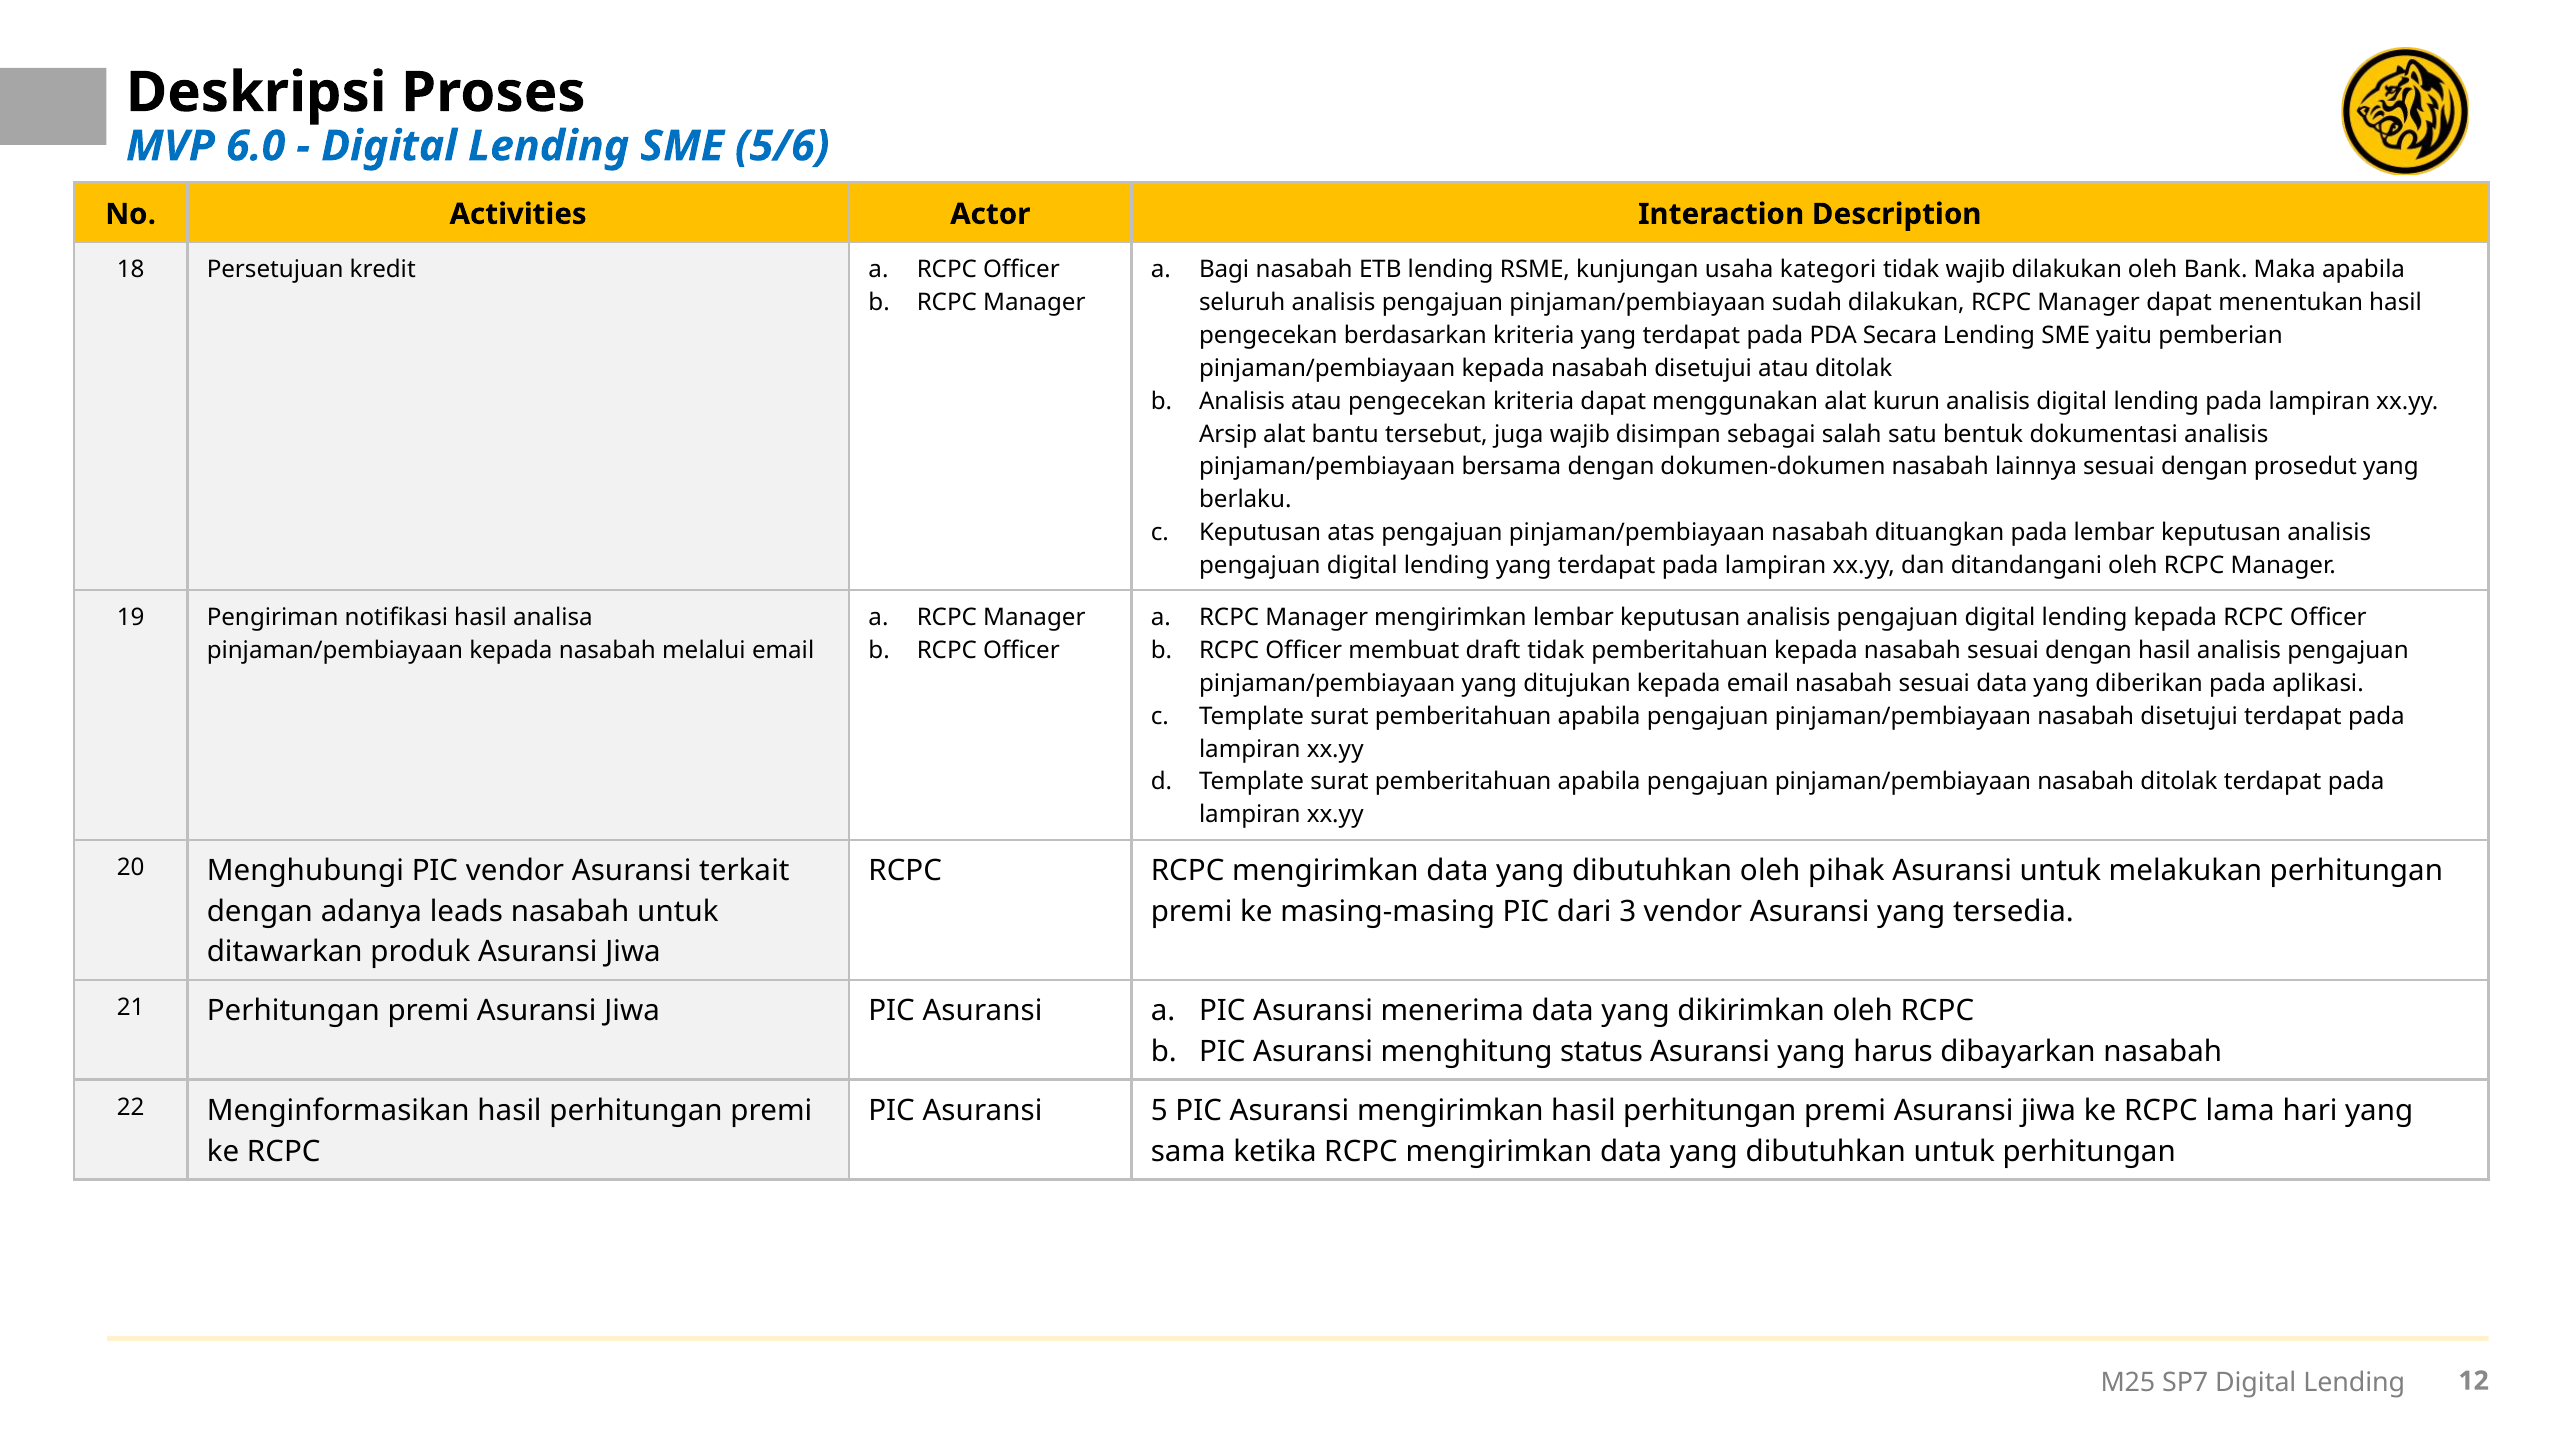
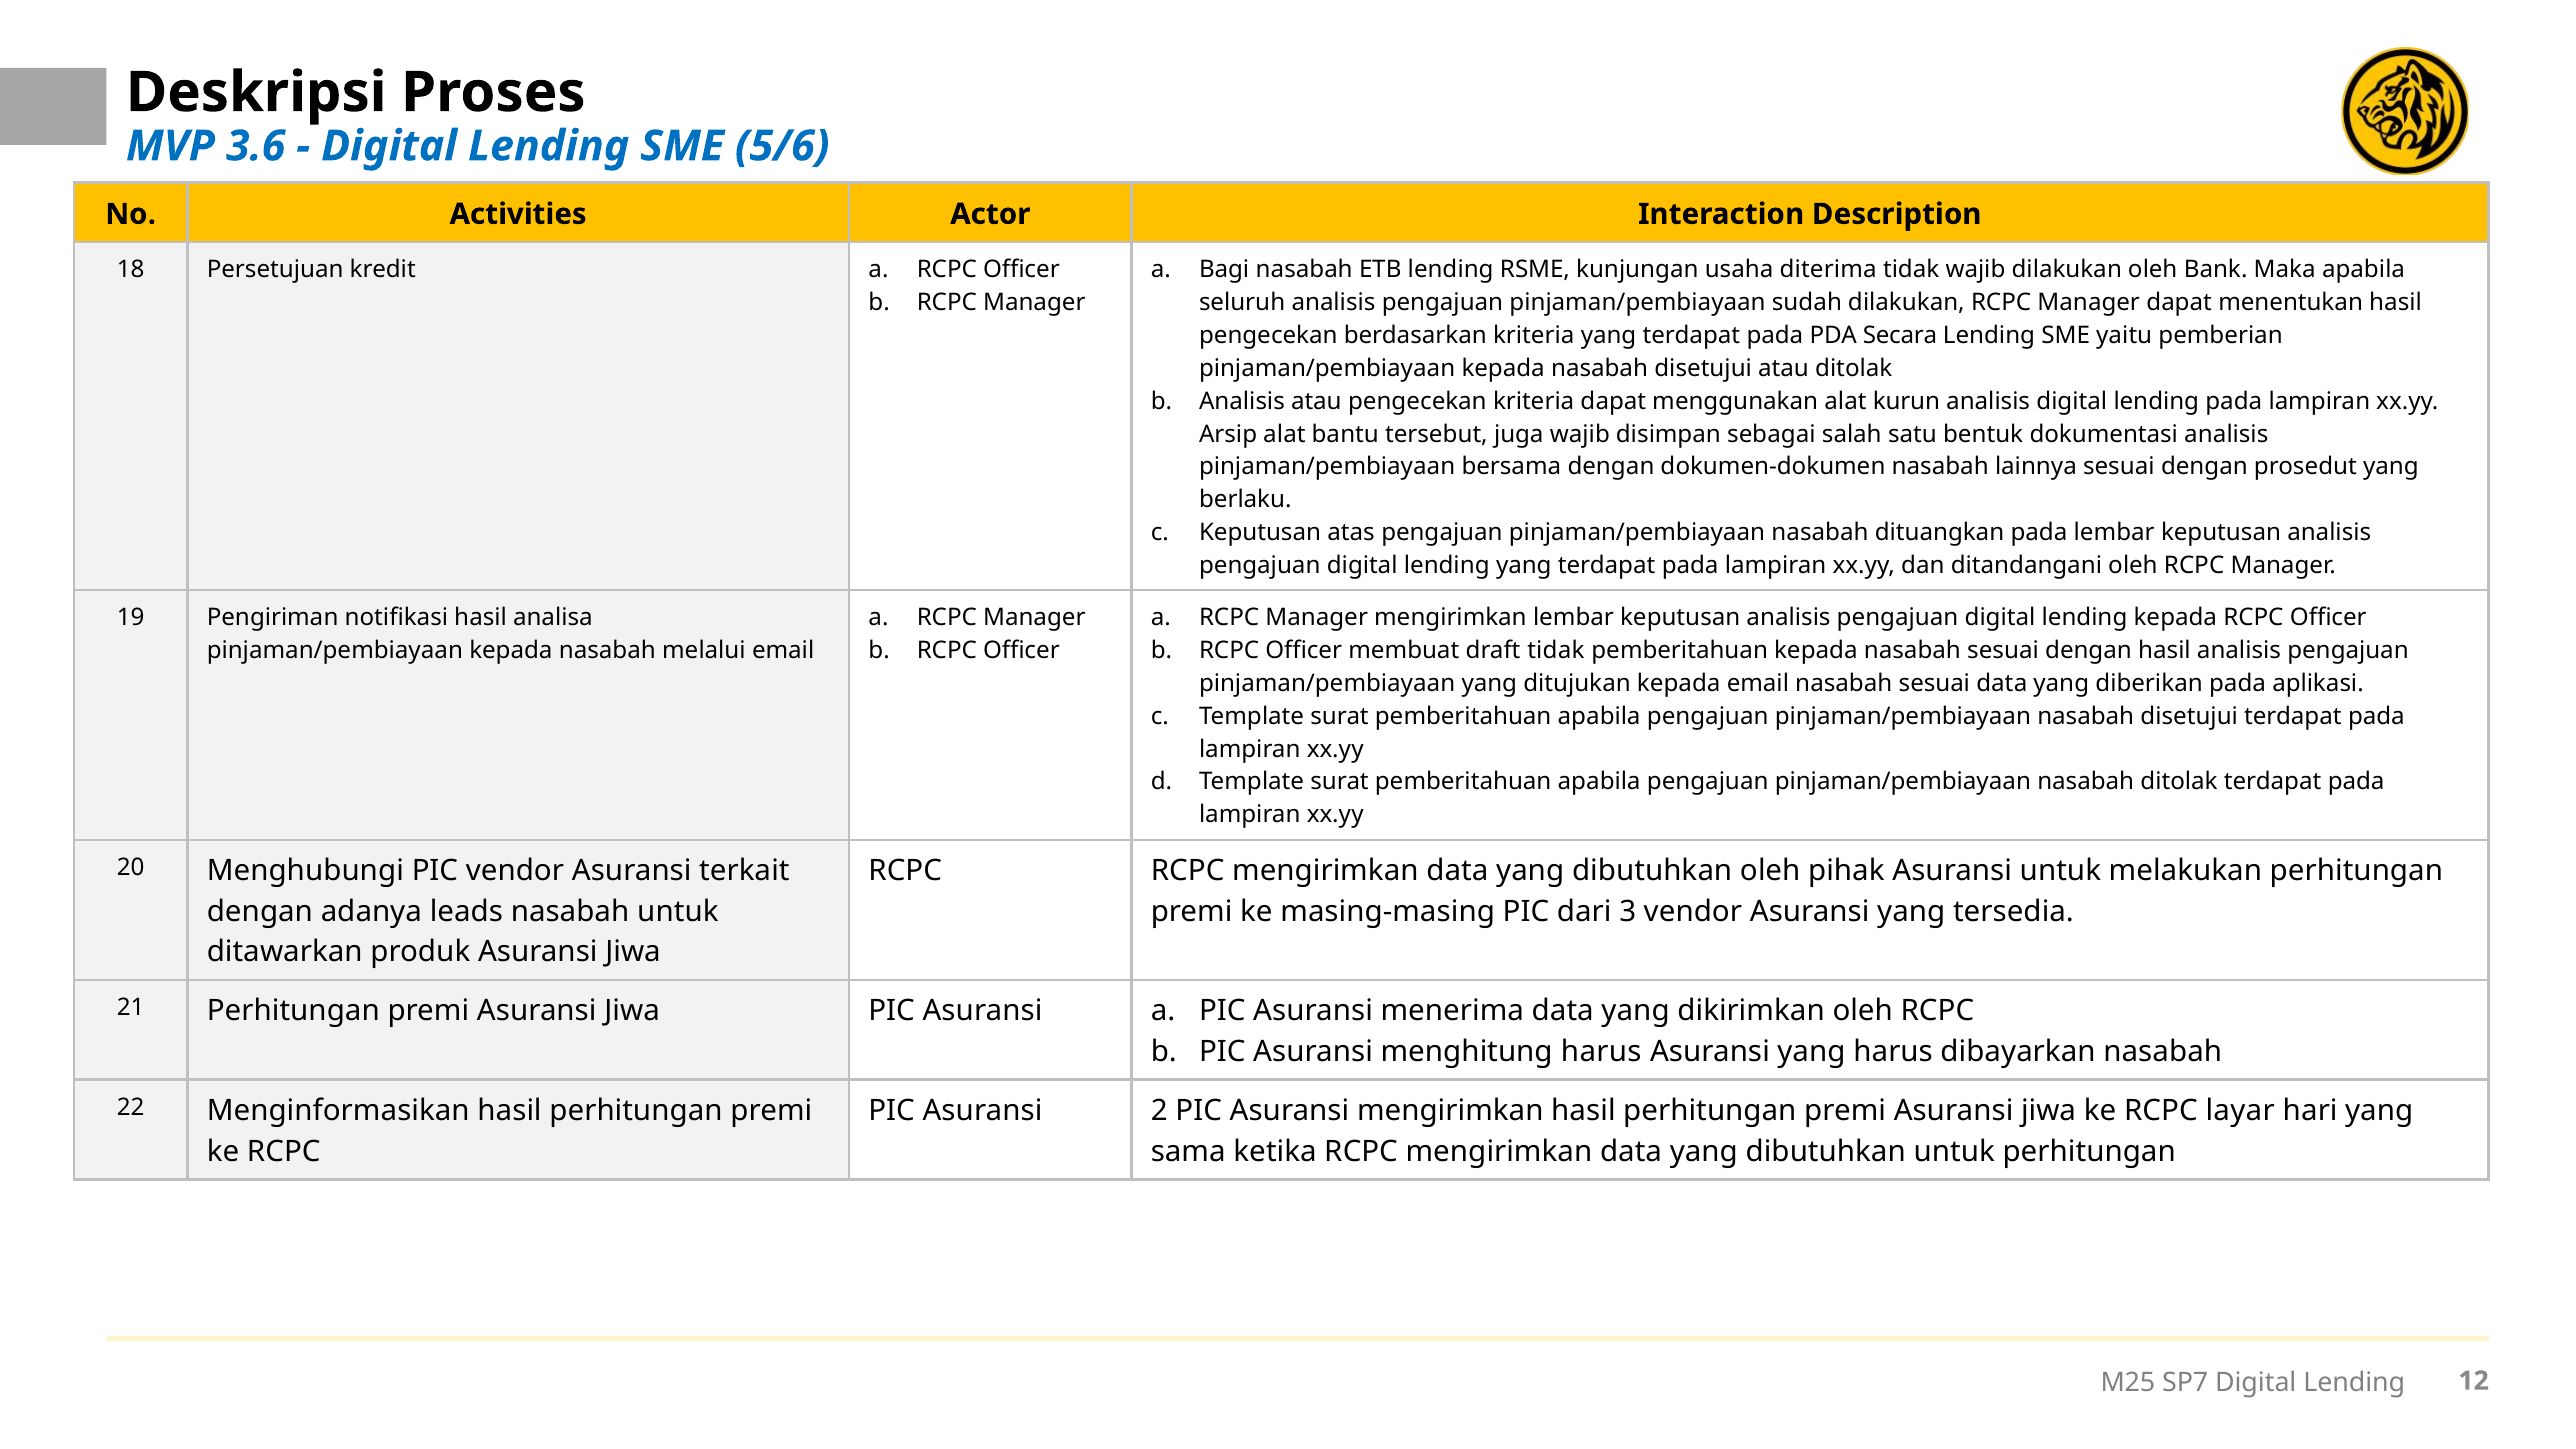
6.0: 6.0 -> 3.6
kategori: kategori -> diterima
menghitung status: status -> harus
5: 5 -> 2
lama: lama -> layar
